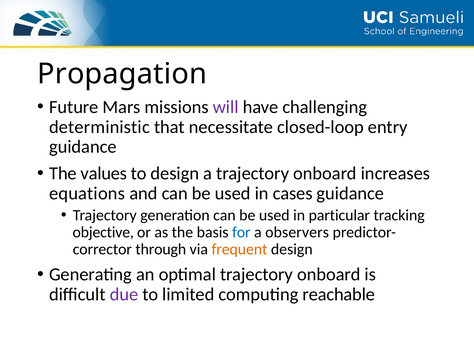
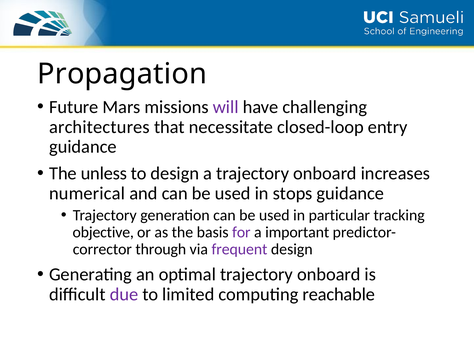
deterministic: deterministic -> architectures
values: values -> unless
equations: equations -> numerical
cases: cases -> stops
for colour: blue -> purple
observers: observers -> important
frequent colour: orange -> purple
